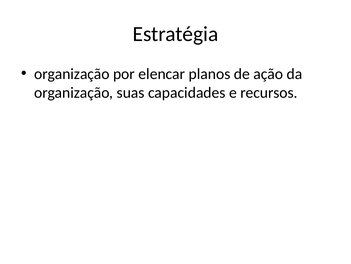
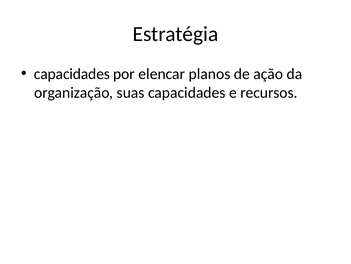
organização at (72, 74): organização -> capacidades
